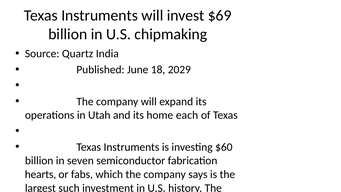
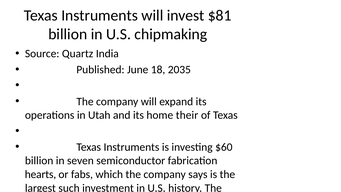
$69: $69 -> $81
2029: 2029 -> 2035
each: each -> their
